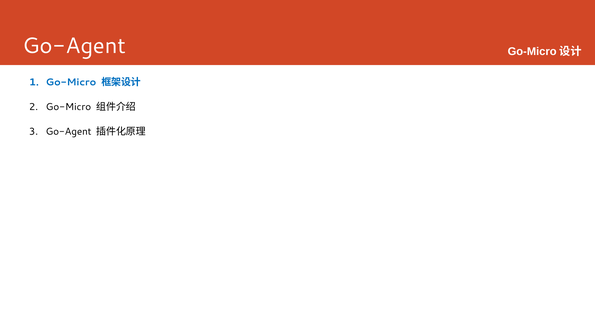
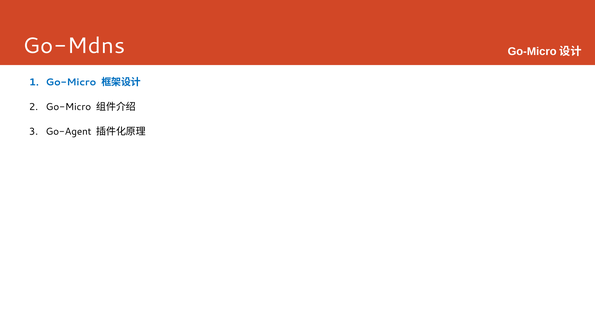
Go-Agent at (74, 46): Go-Agent -> Go-Mdns
